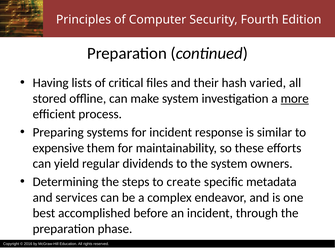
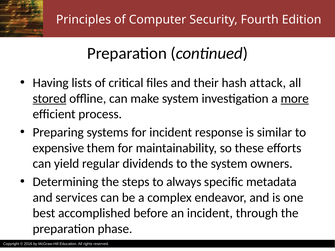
varied: varied -> attack
stored underline: none -> present
create: create -> always
